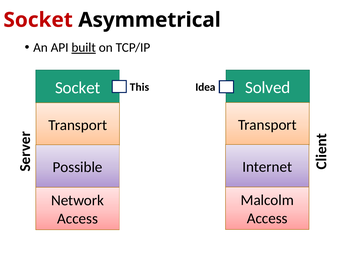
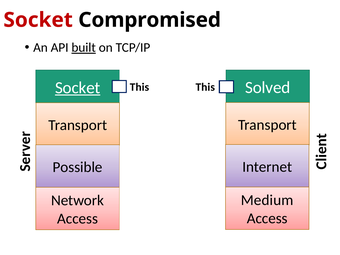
Asymmetrical: Asymmetrical -> Compromised
Socket at (78, 88) underline: none -> present
Idea at (205, 87): Idea -> This
Malcolm: Malcolm -> Medium
